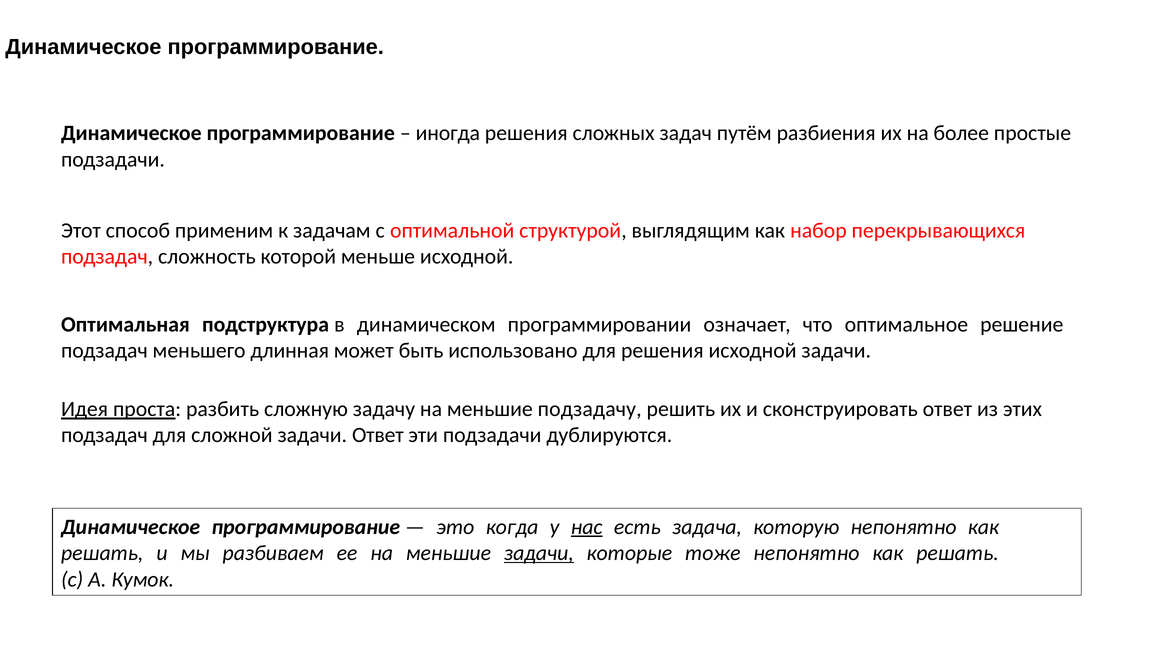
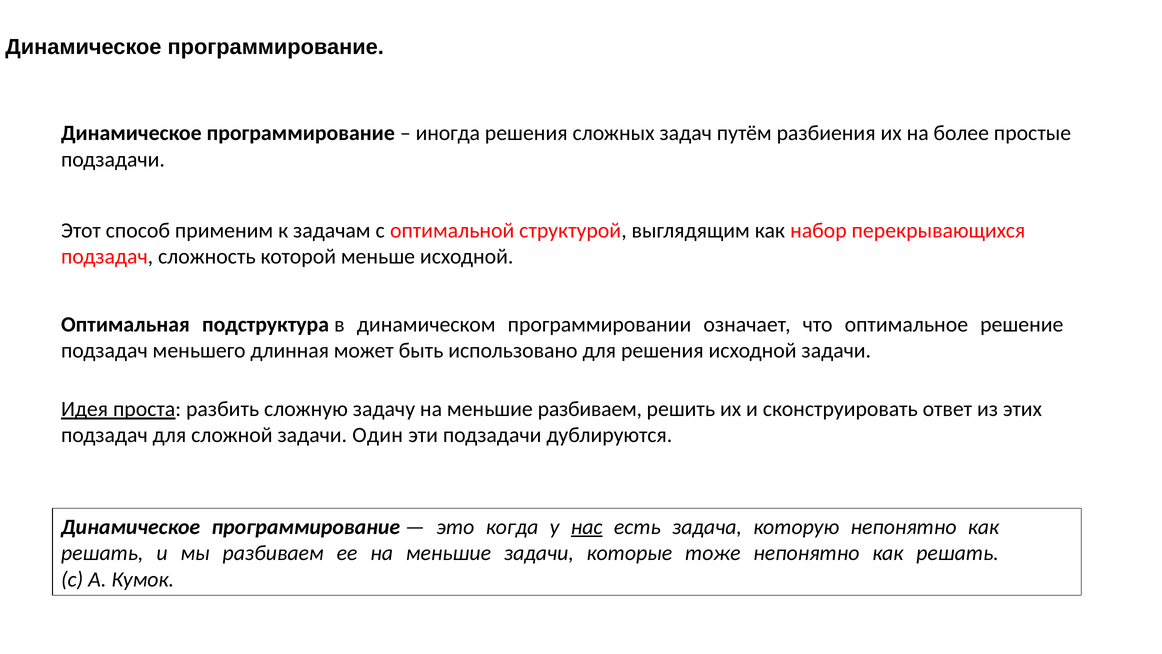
меньшие подзадачу: подзадачу -> разбиваем
задачи Ответ: Ответ -> Один
задачи at (539, 553) underline: present -> none
